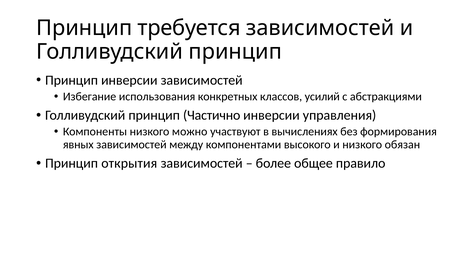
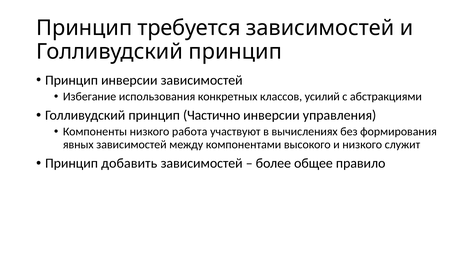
можно: можно -> работа
обязан: обязан -> служит
открытия: открытия -> добавить
